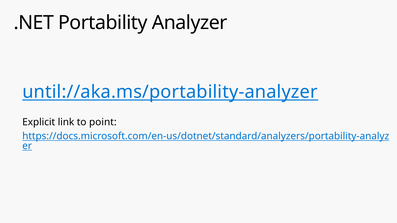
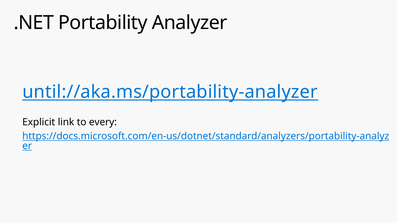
point: point -> every
